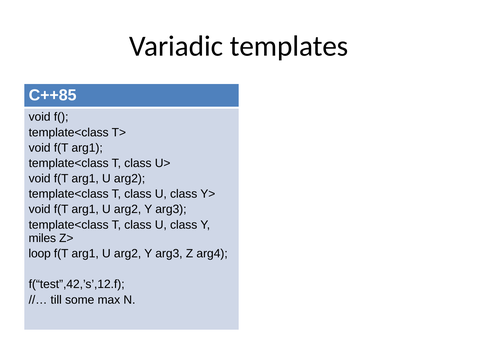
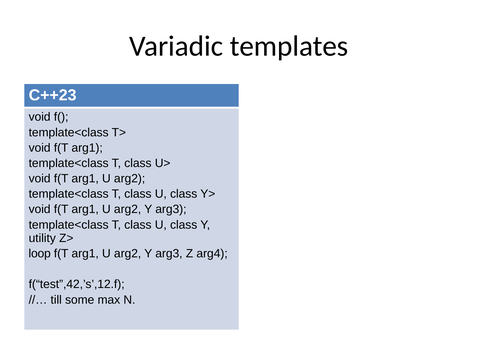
C++85: C++85 -> C++23
miles: miles -> utility
